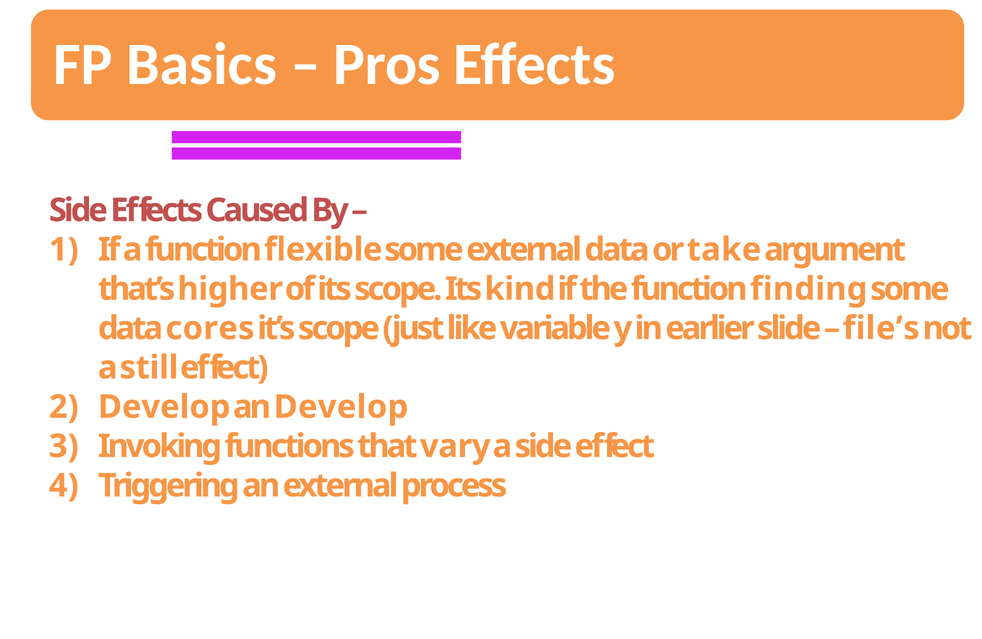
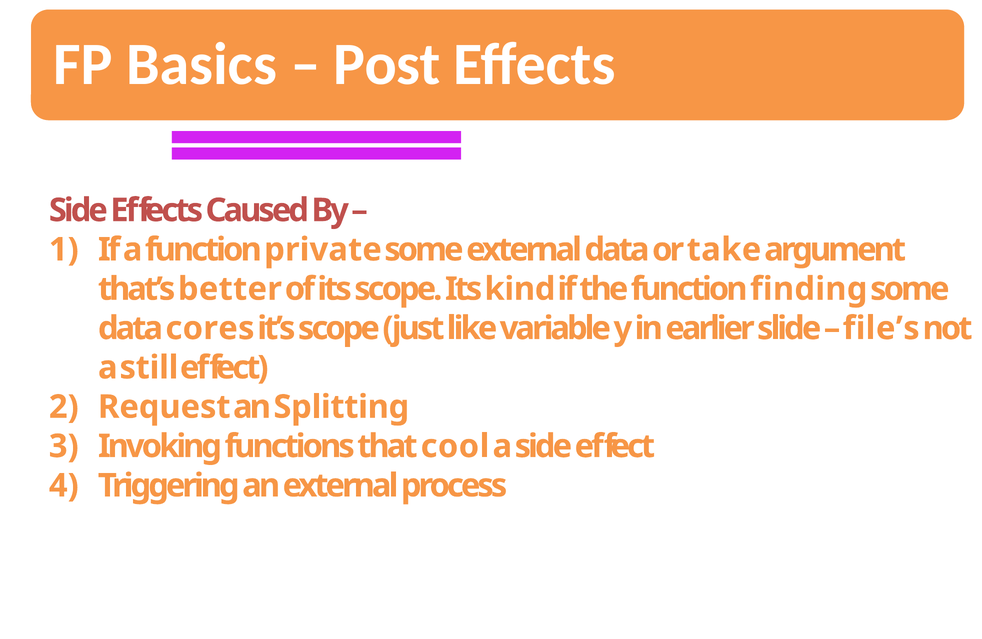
Pros: Pros -> Post
flexible: flexible -> private
higher: higher -> better
Develop at (164, 407): Develop -> Request
an Develop: Develop -> Splitting
vary: vary -> cool
